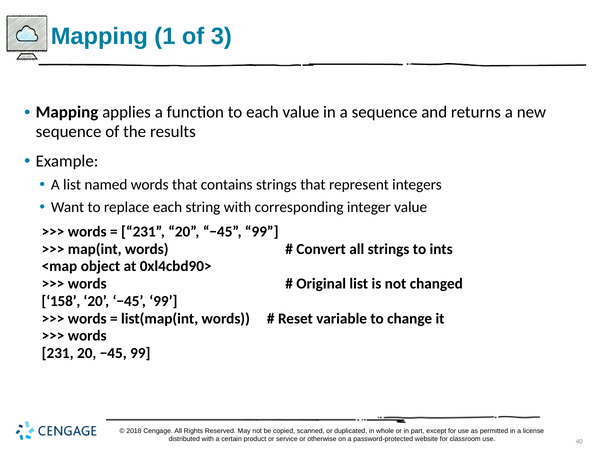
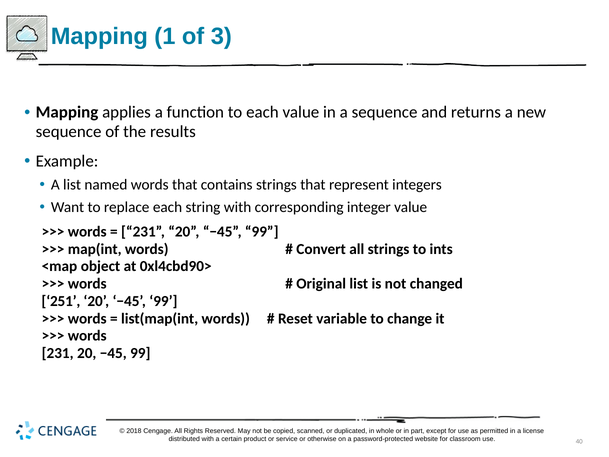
158: 158 -> 251
